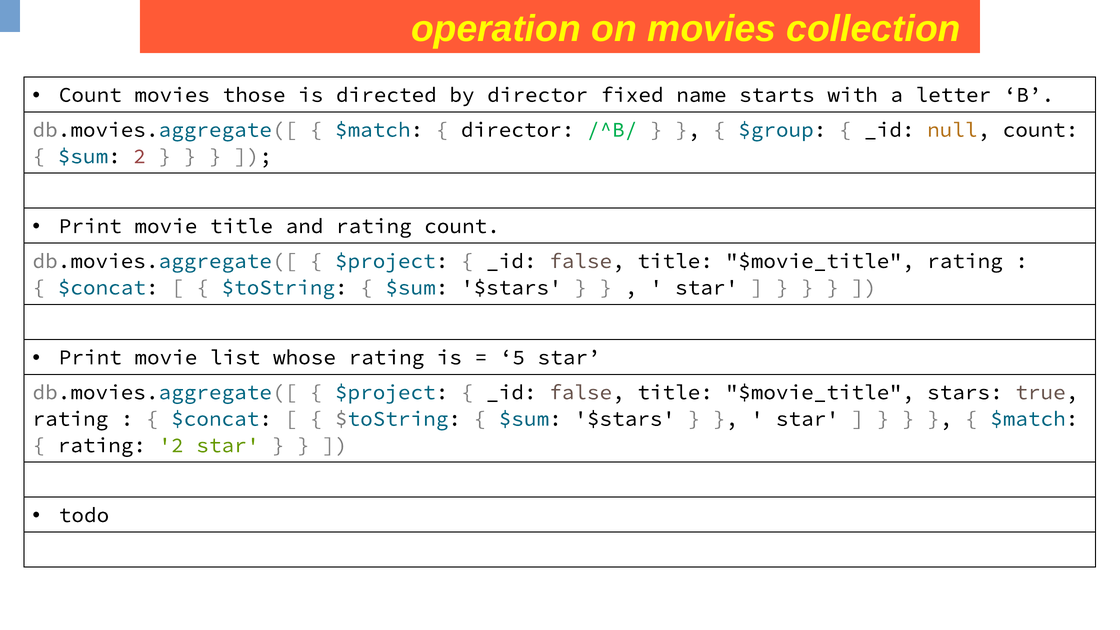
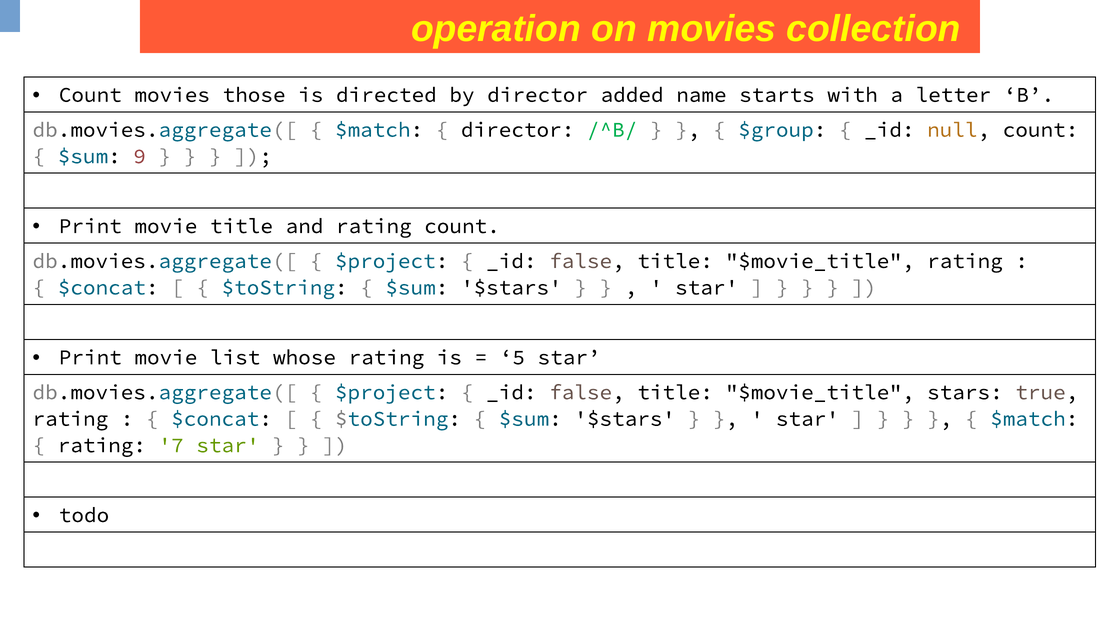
fixed: fixed -> added
$sum 2: 2 -> 9
rating 2: 2 -> 7
